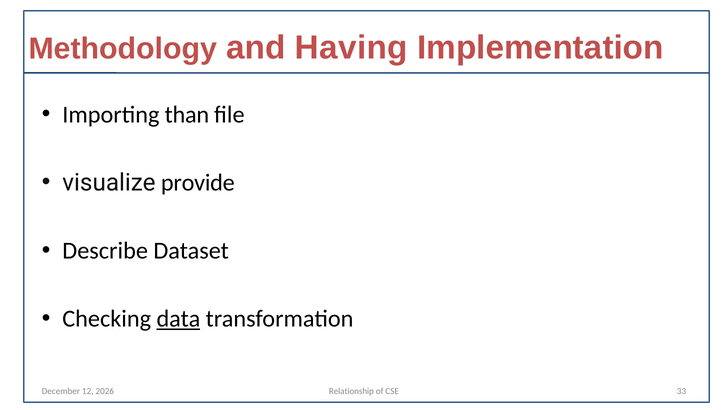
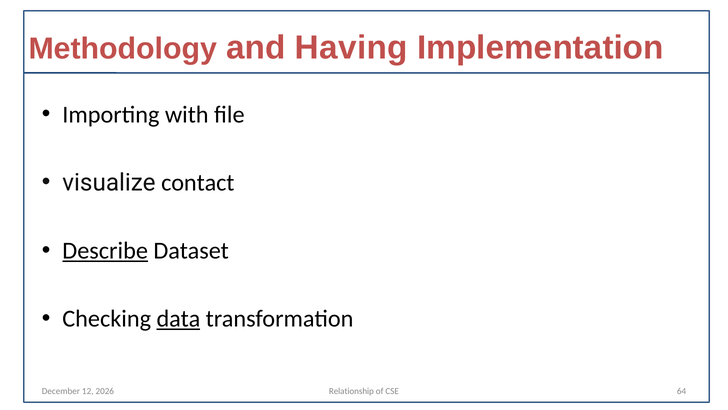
than: than -> with
provide: provide -> contact
Describe underline: none -> present
33: 33 -> 64
